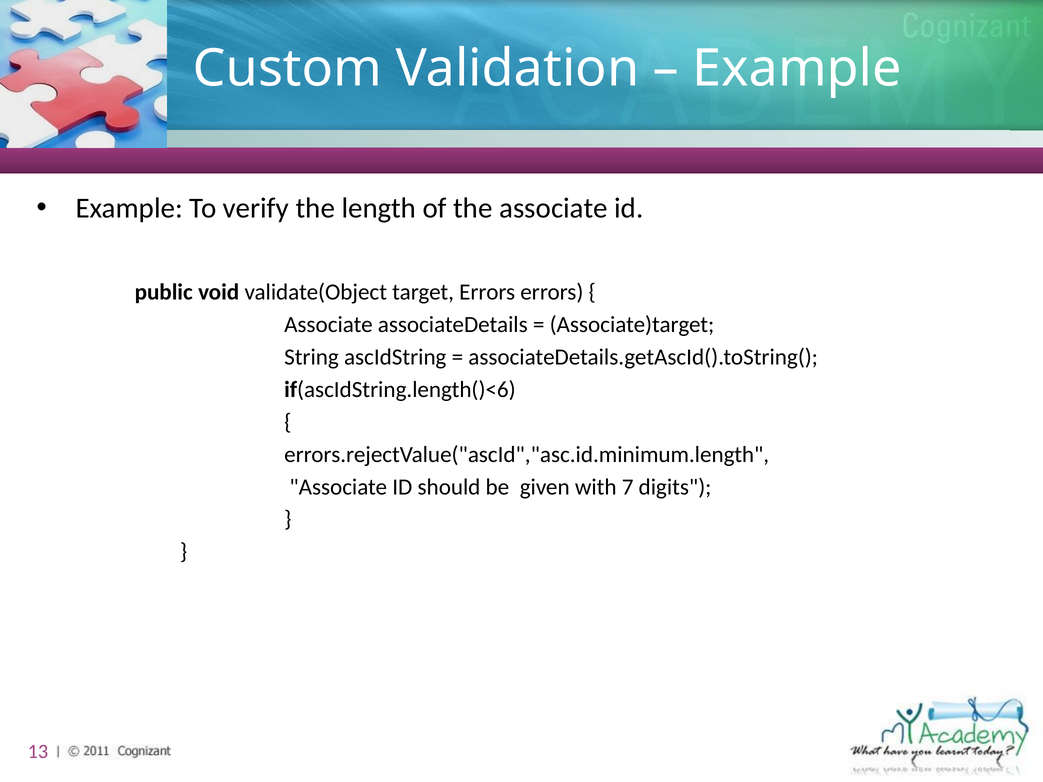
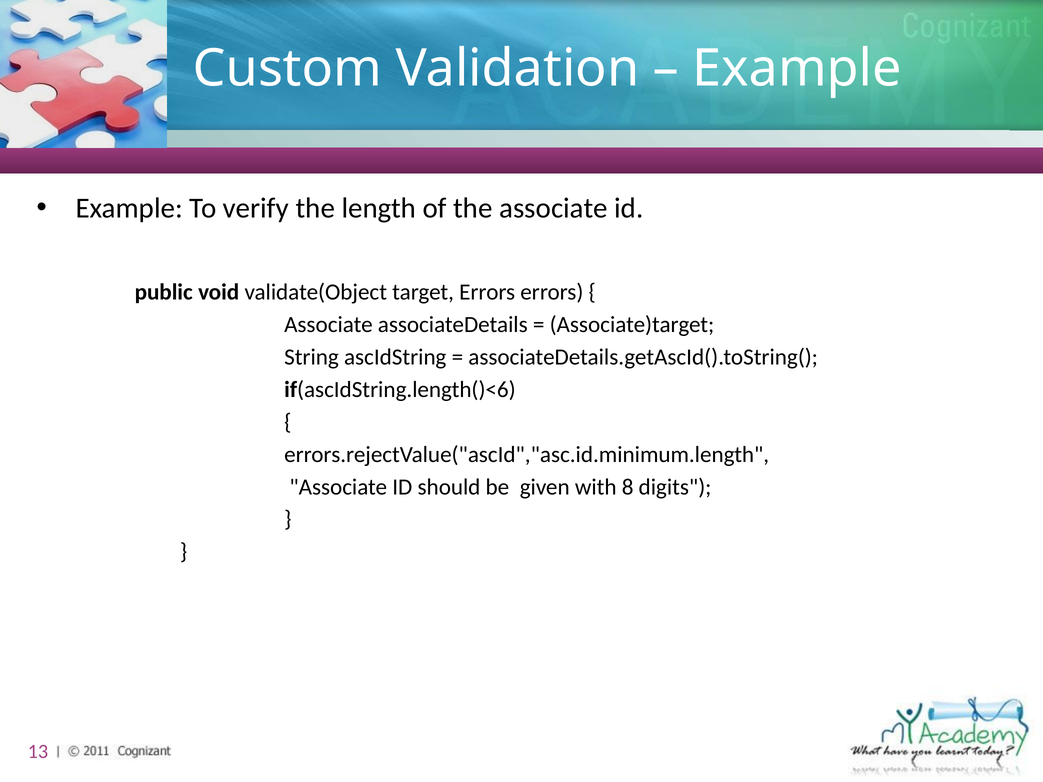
7: 7 -> 8
